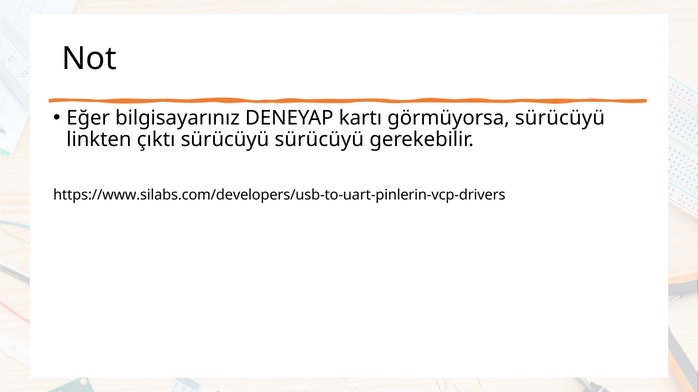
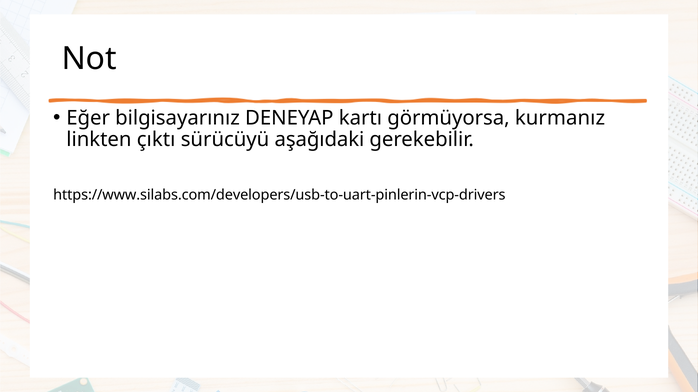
görmüyorsa sürücüyü: sürücüyü -> kurmanız
sürücüyü sürücüyü: sürücüyü -> aşağıdaki
